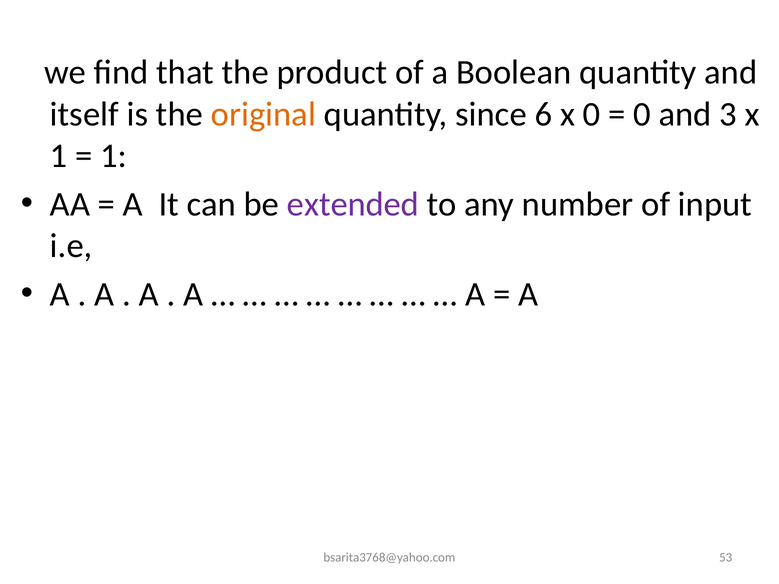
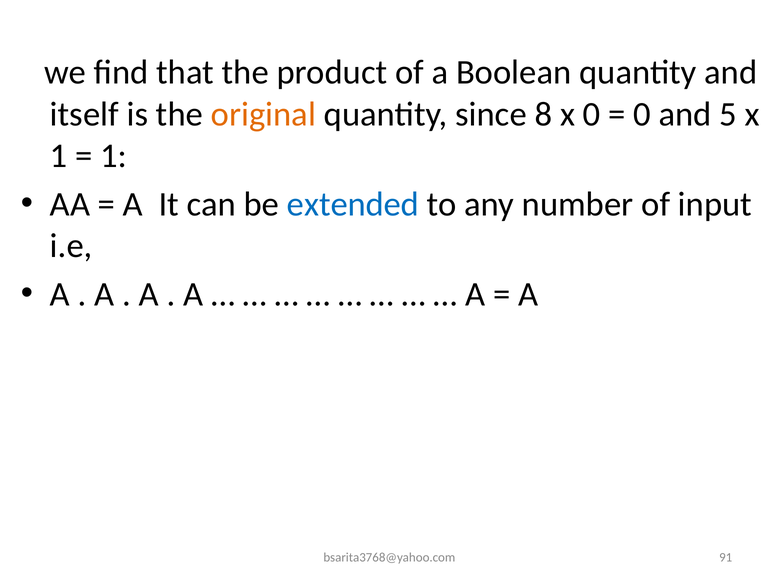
6: 6 -> 8
3: 3 -> 5
extended colour: purple -> blue
53: 53 -> 91
